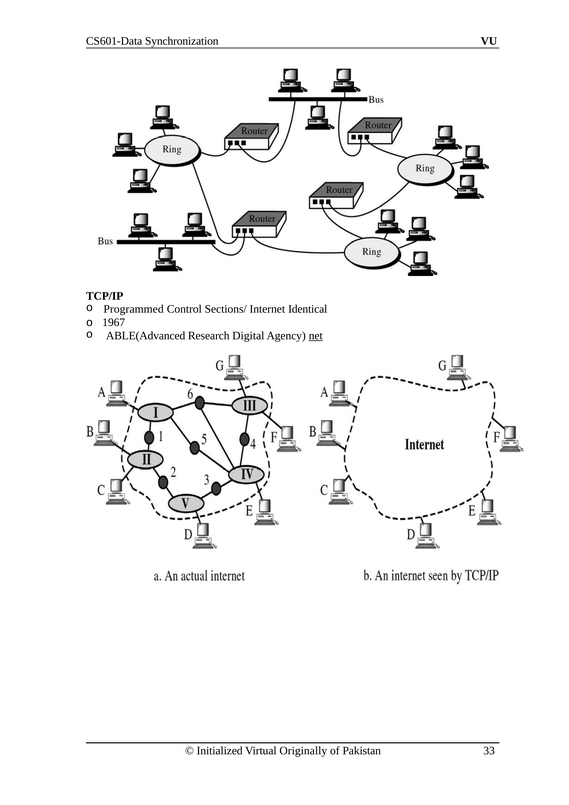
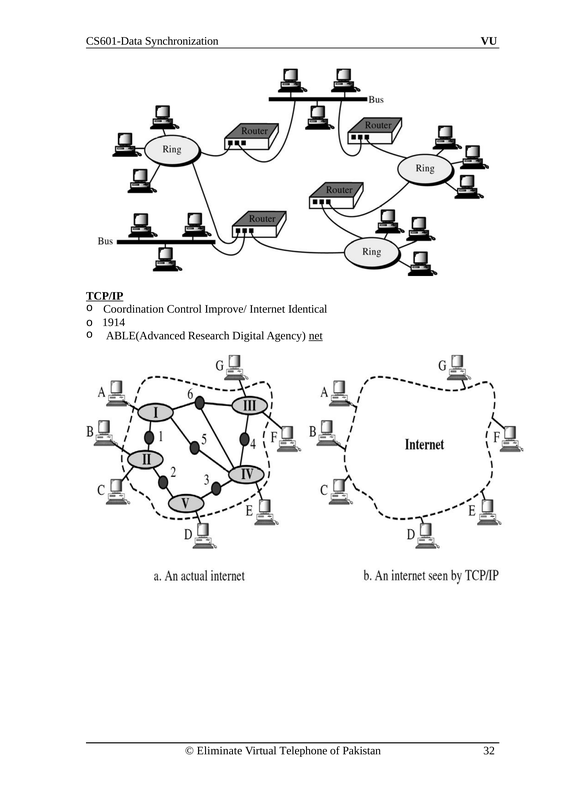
TCP/IP underline: none -> present
Programmed: Programmed -> Coordination
Sections/: Sections/ -> Improve/
1967: 1967 -> 1914
Initialized: Initialized -> Eliminate
Originally: Originally -> Telephone
33: 33 -> 32
